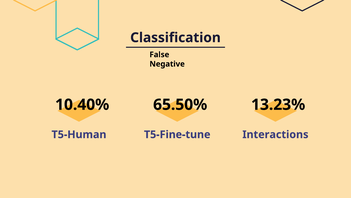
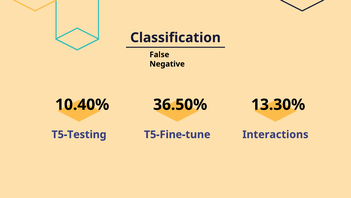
65.50%: 65.50% -> 36.50%
13.23%: 13.23% -> 13.30%
T5-Human: T5-Human -> T5-Testing
